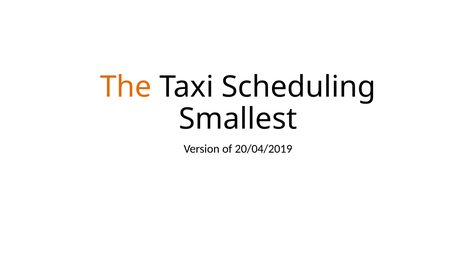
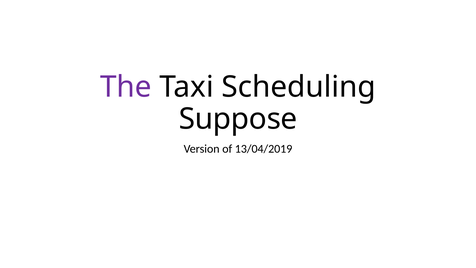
The colour: orange -> purple
Smallest: Smallest -> Suppose
20/04/2019: 20/04/2019 -> 13/04/2019
